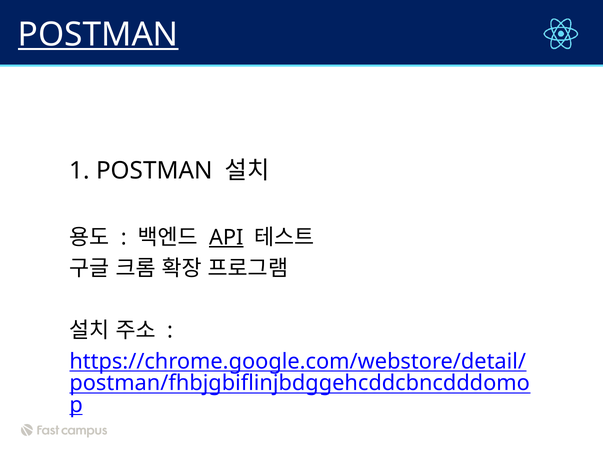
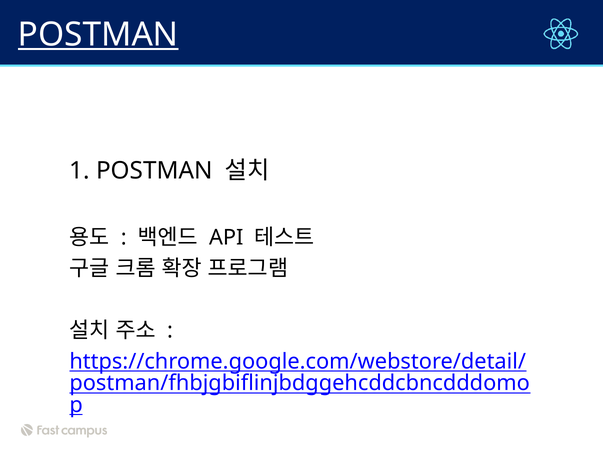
API underline: present -> none
